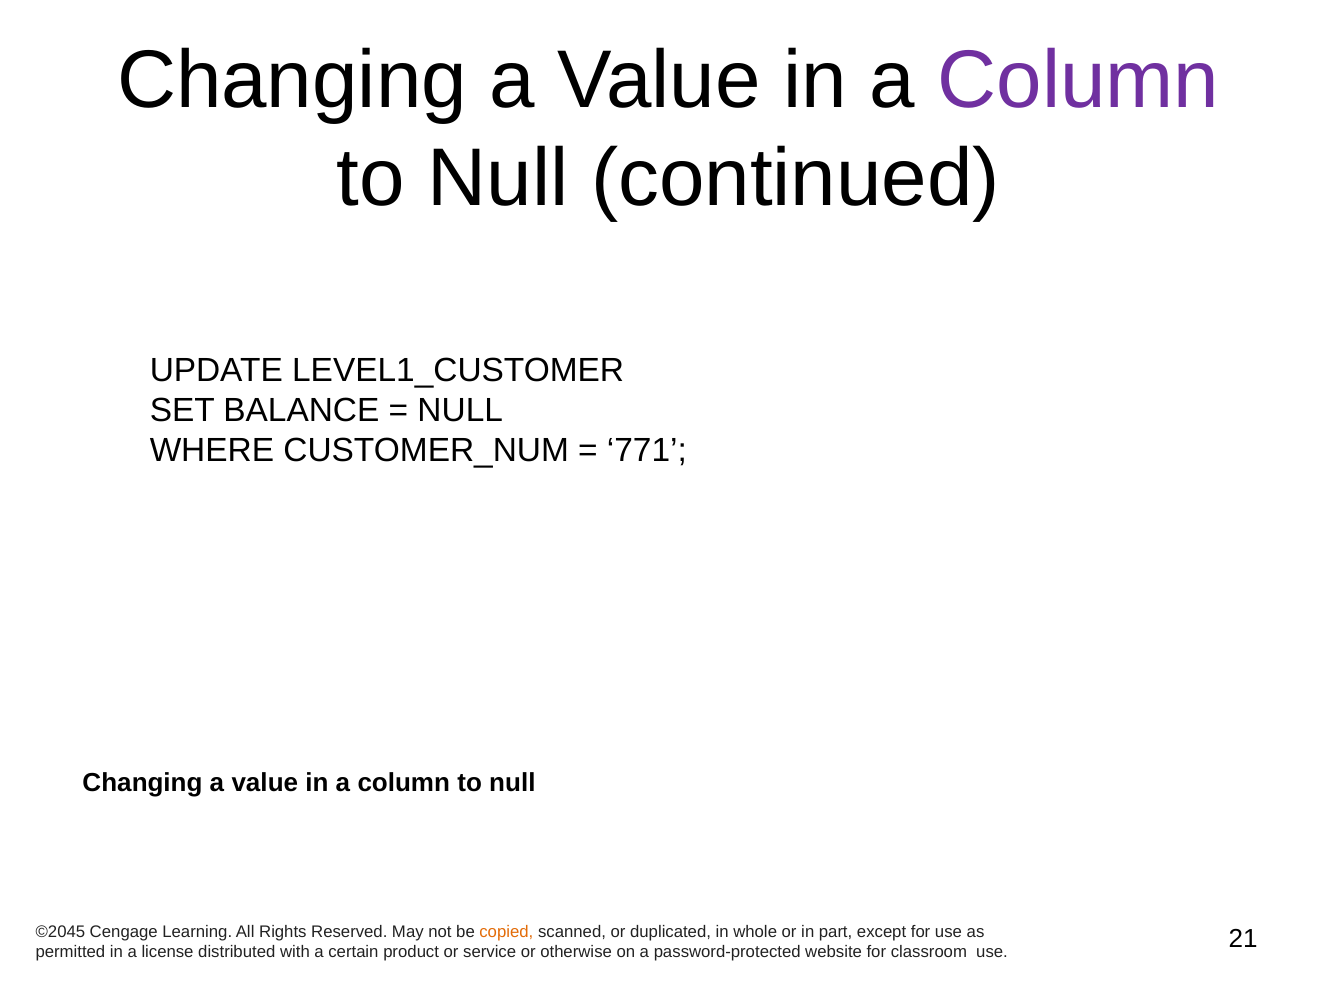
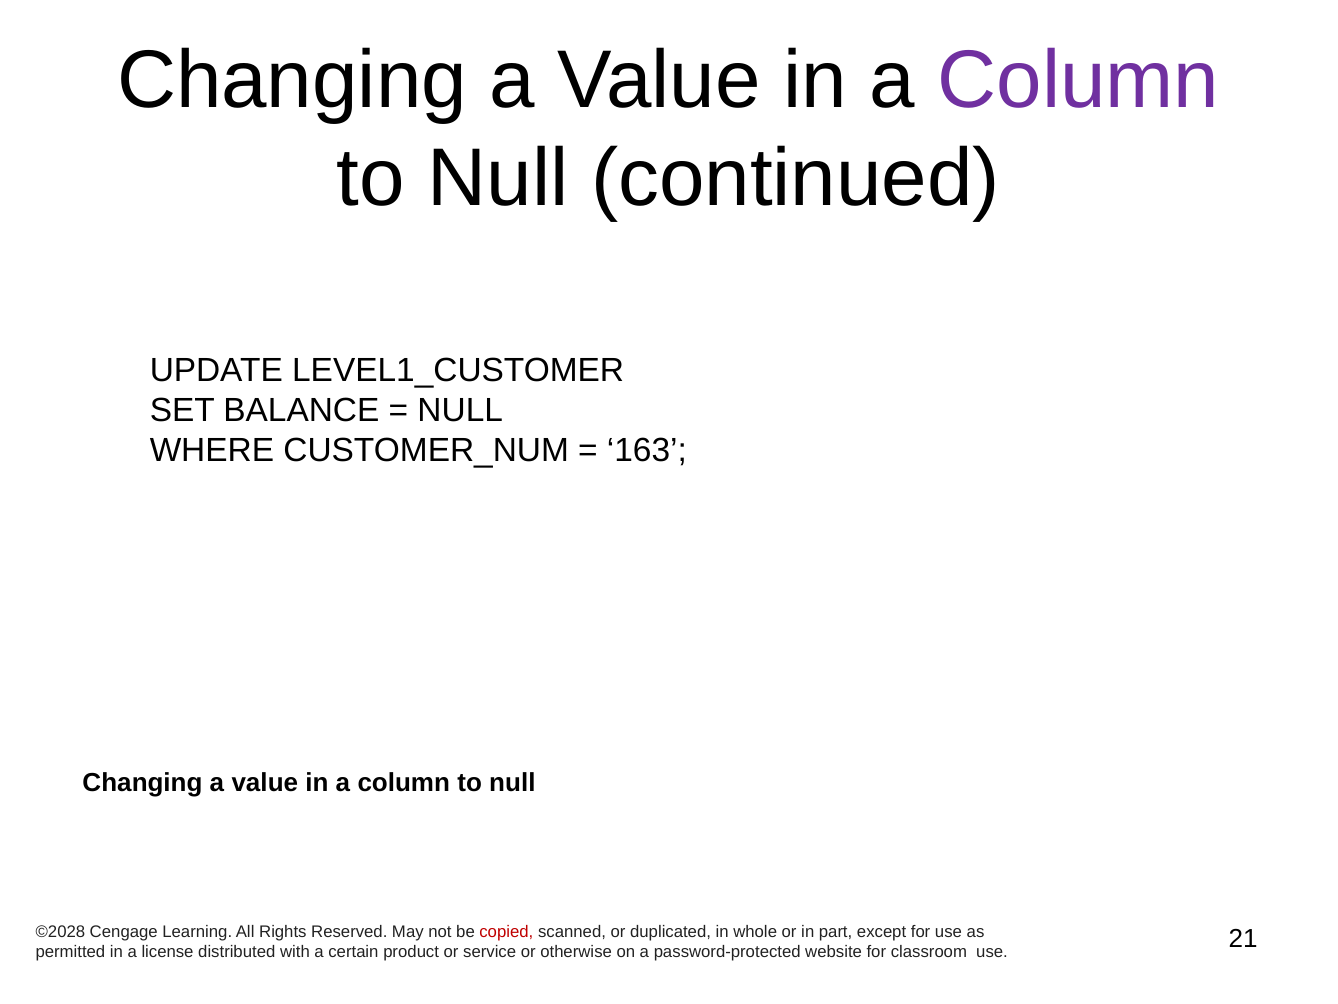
771: 771 -> 163
©2045: ©2045 -> ©2028
copied colour: orange -> red
